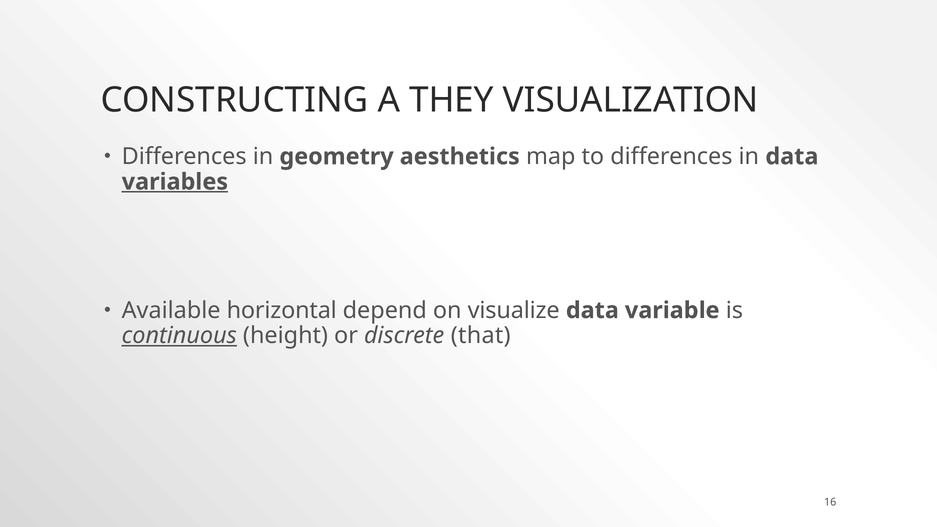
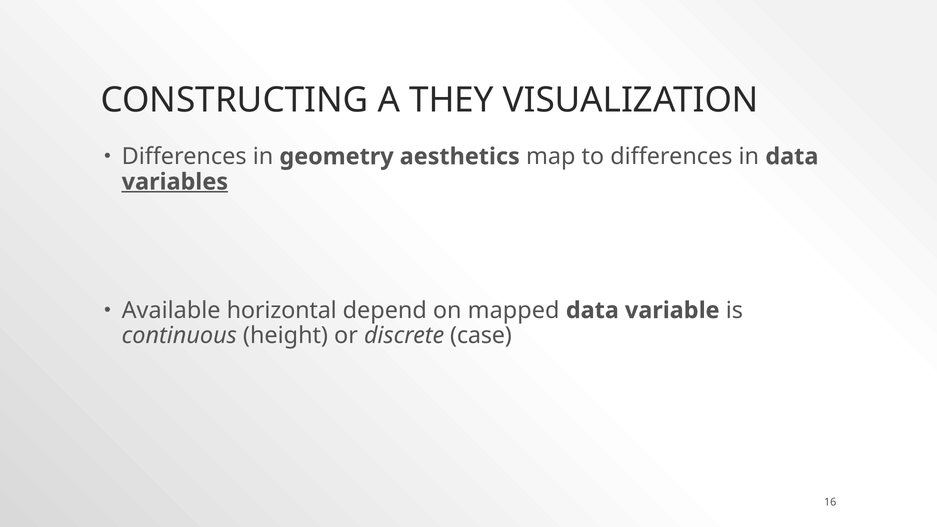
visualize: visualize -> mapped
continuous underline: present -> none
that: that -> case
